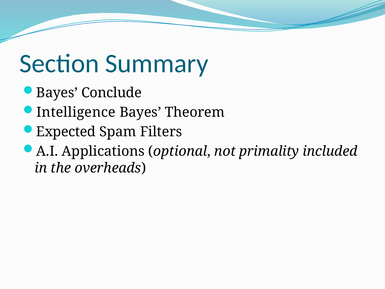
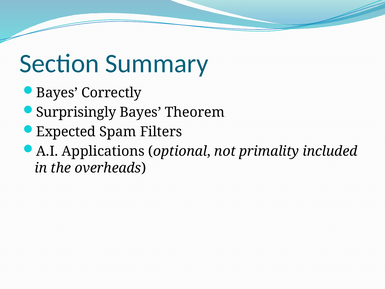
Conclude: Conclude -> Correctly
Intelligence: Intelligence -> Surprisingly
